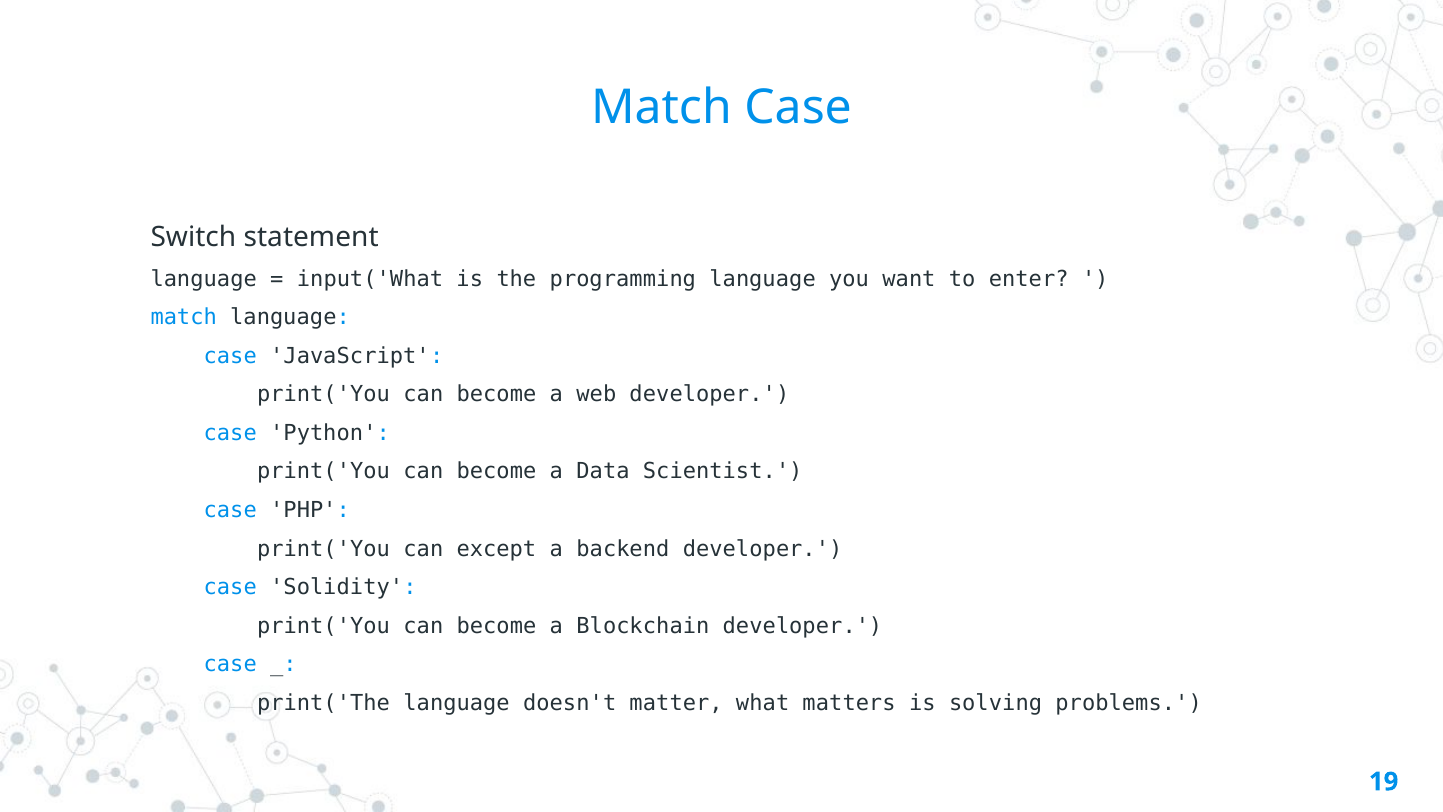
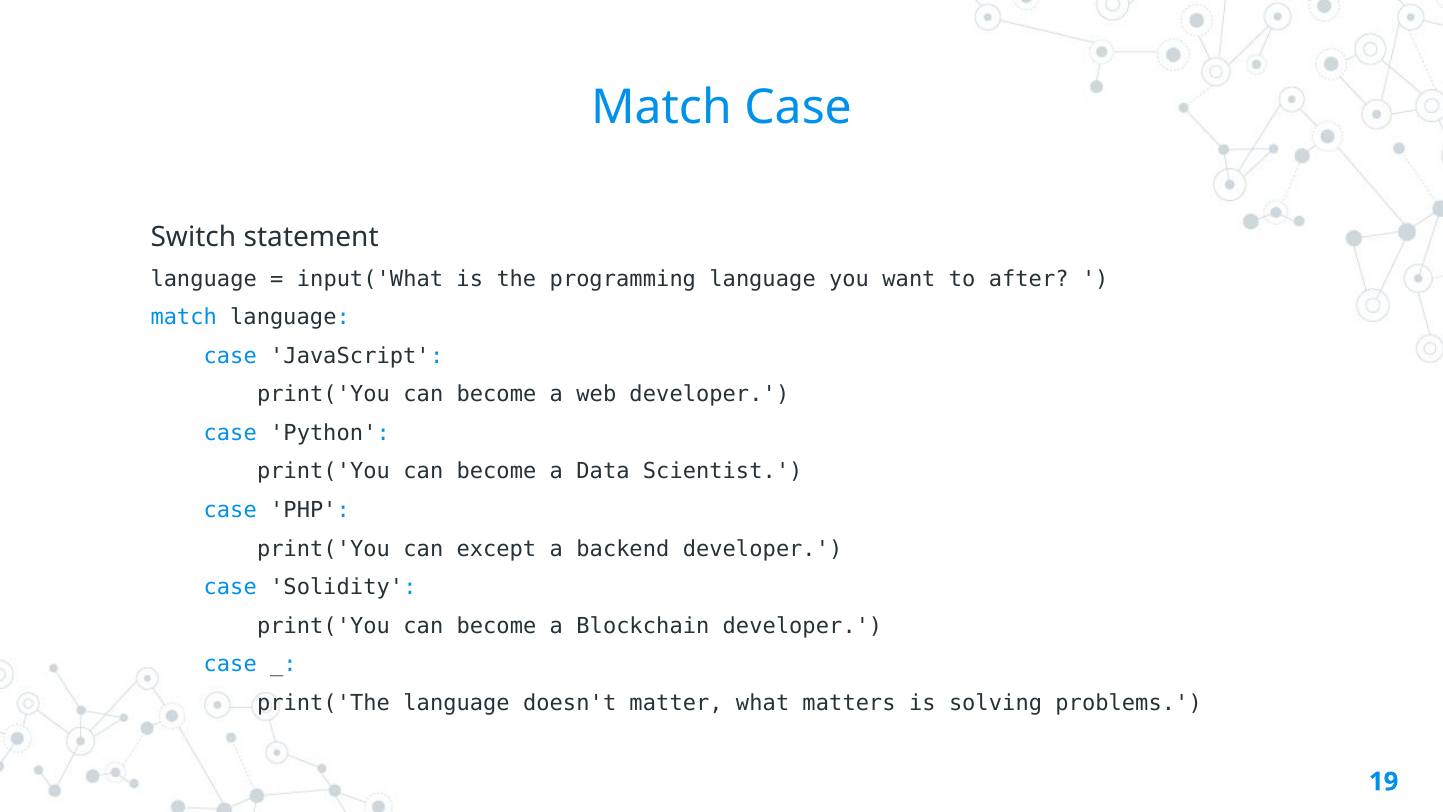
enter: enter -> after
